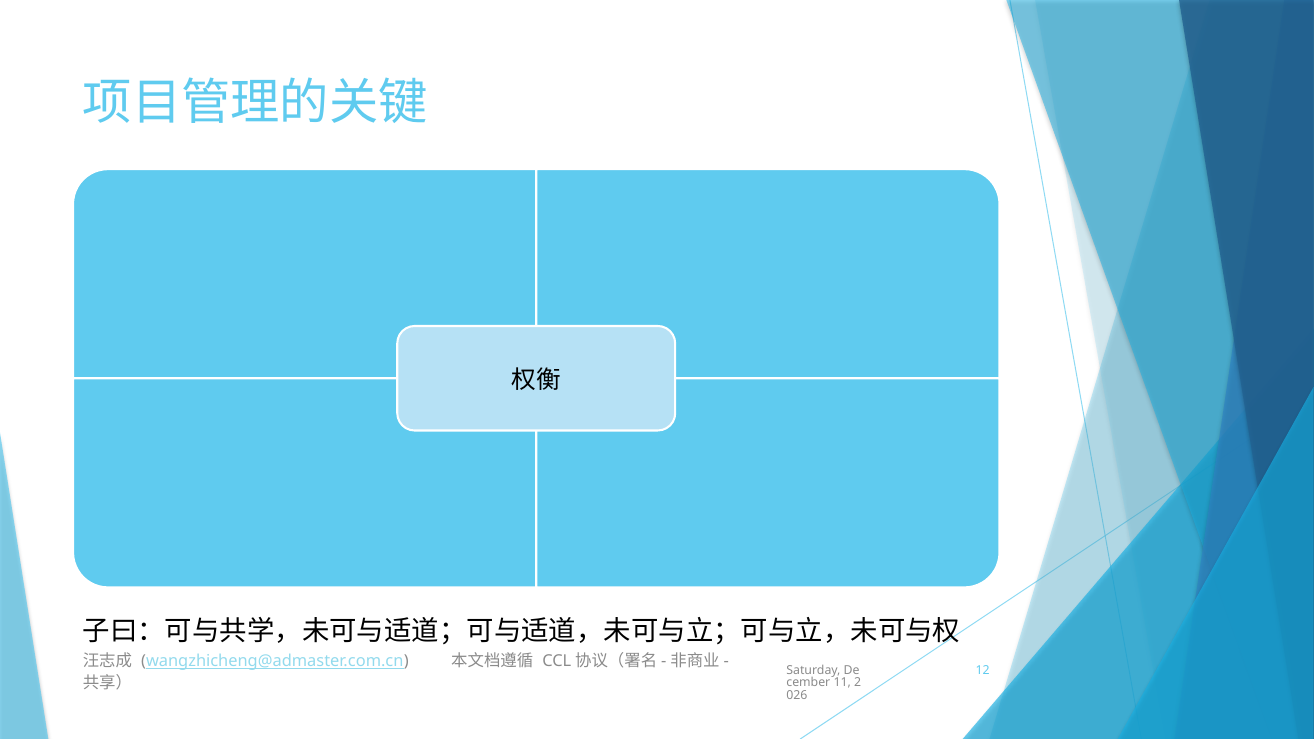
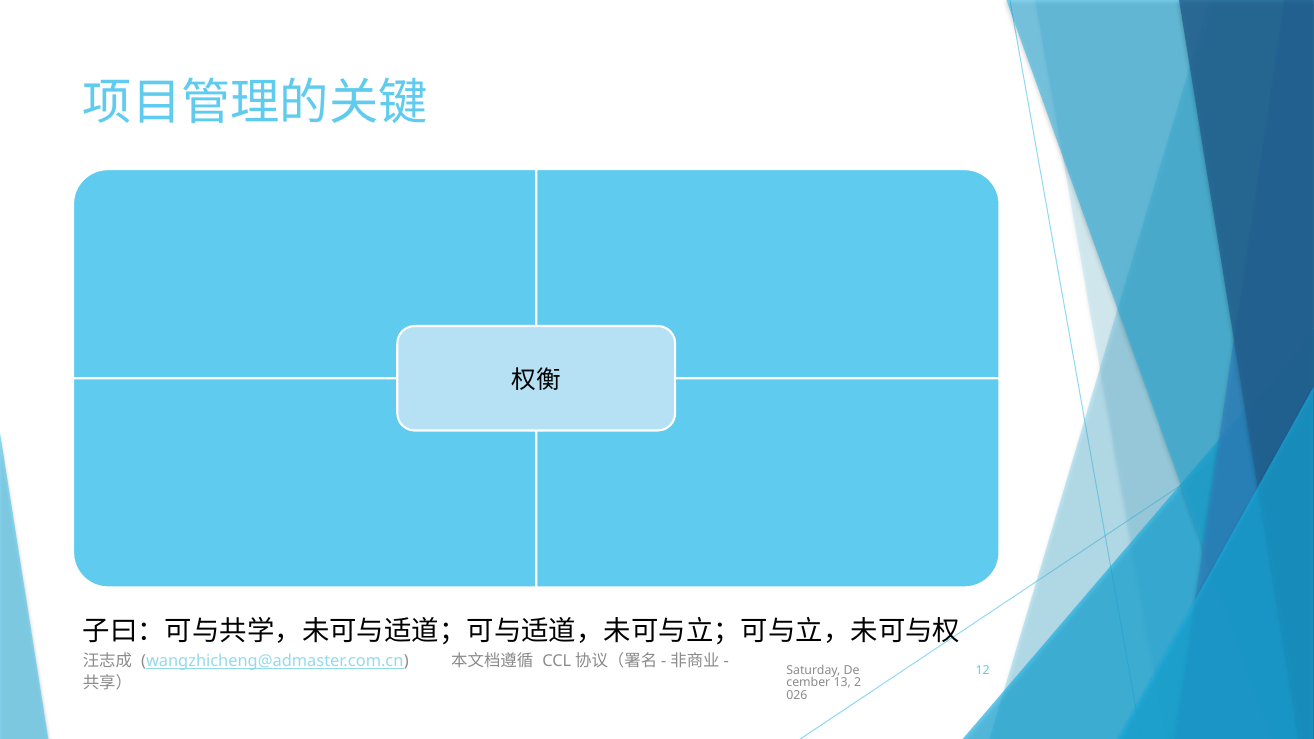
11: 11 -> 13
